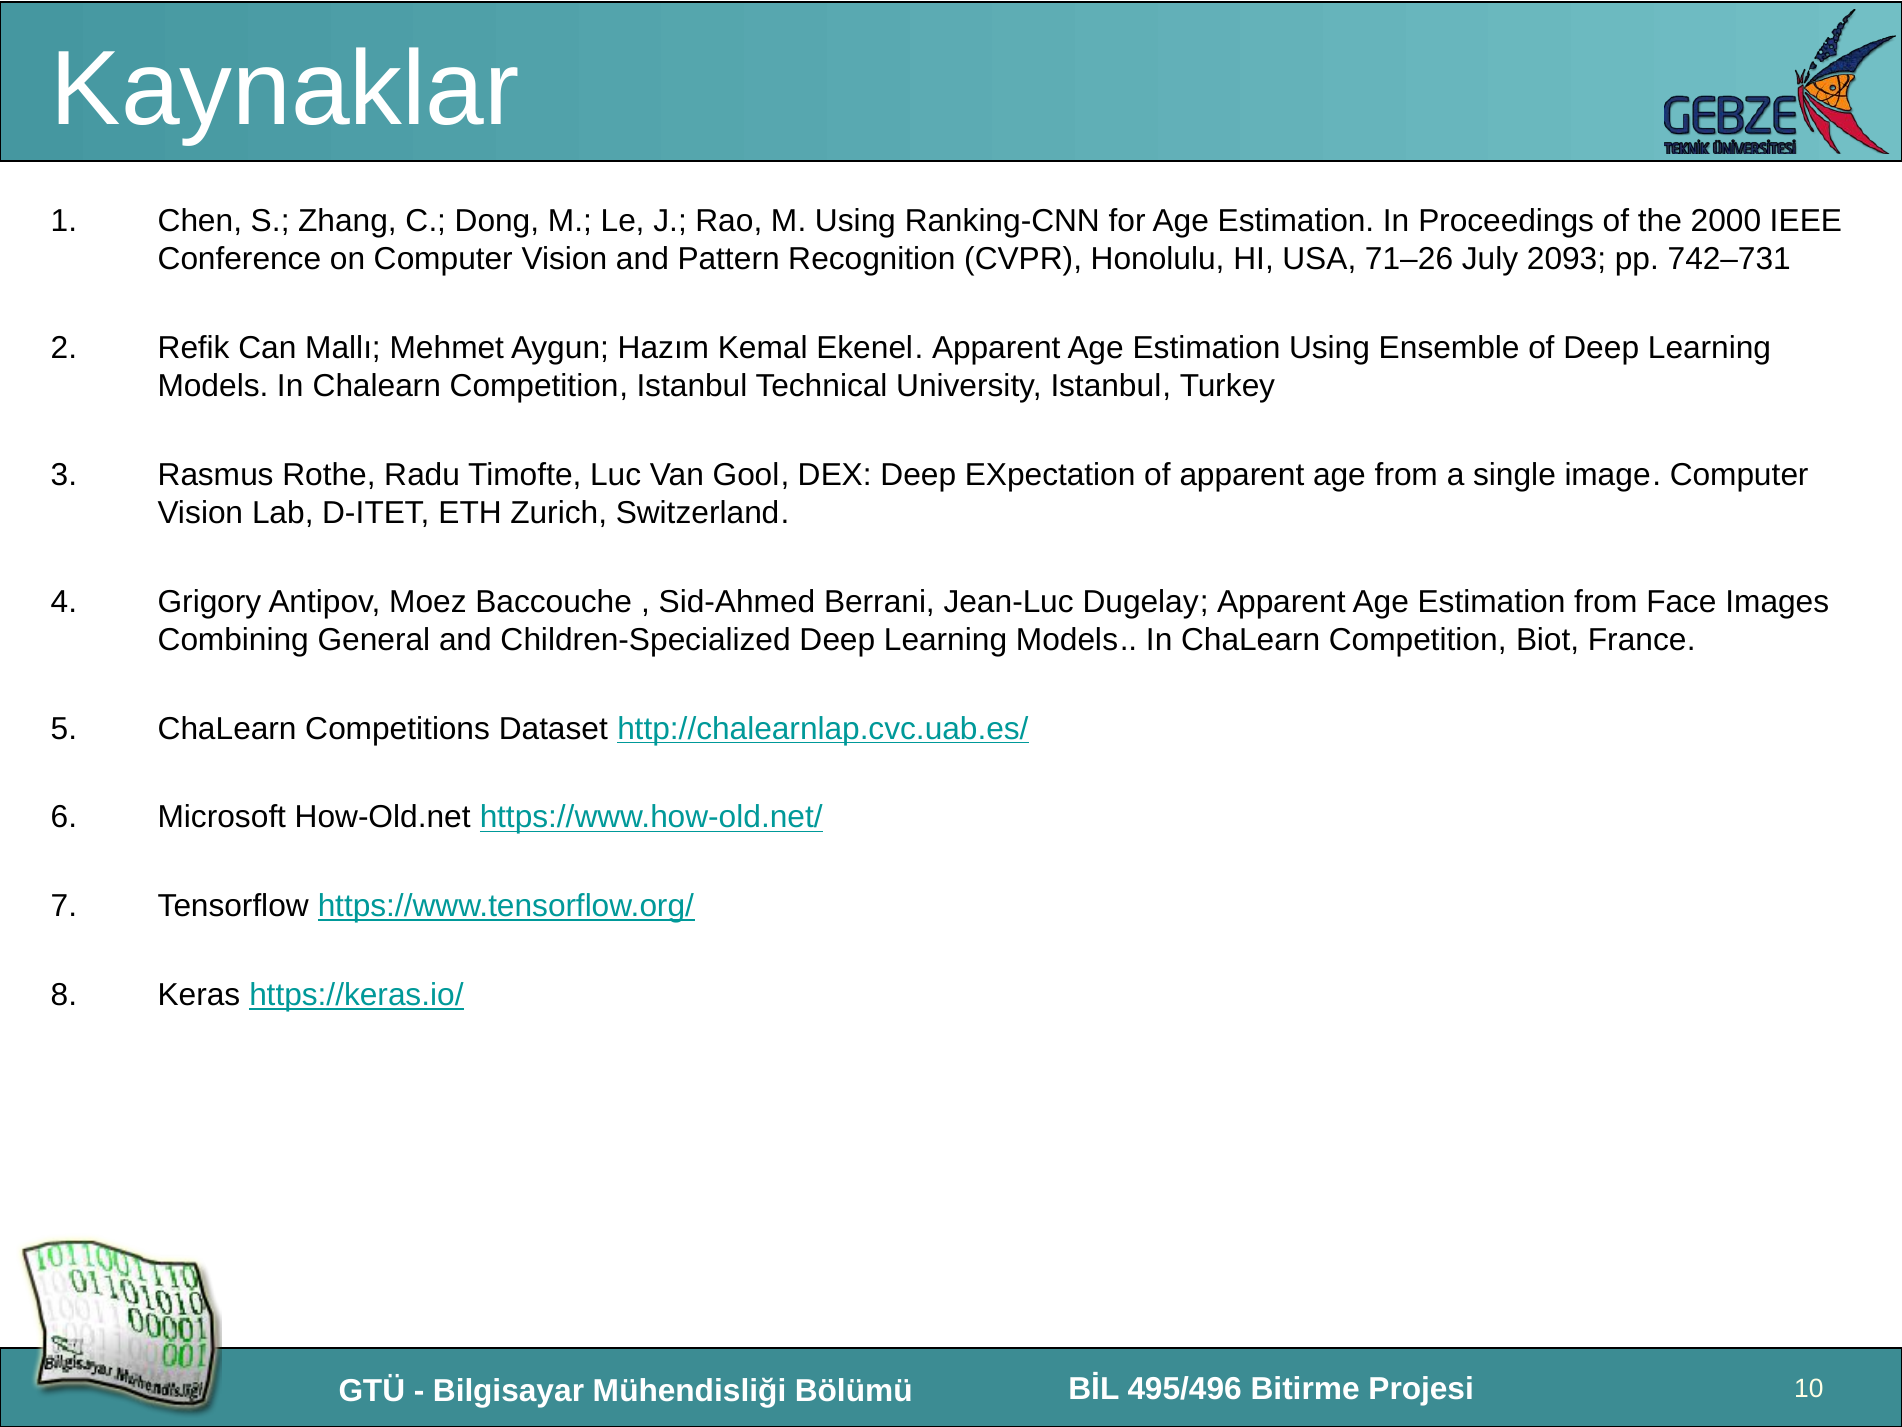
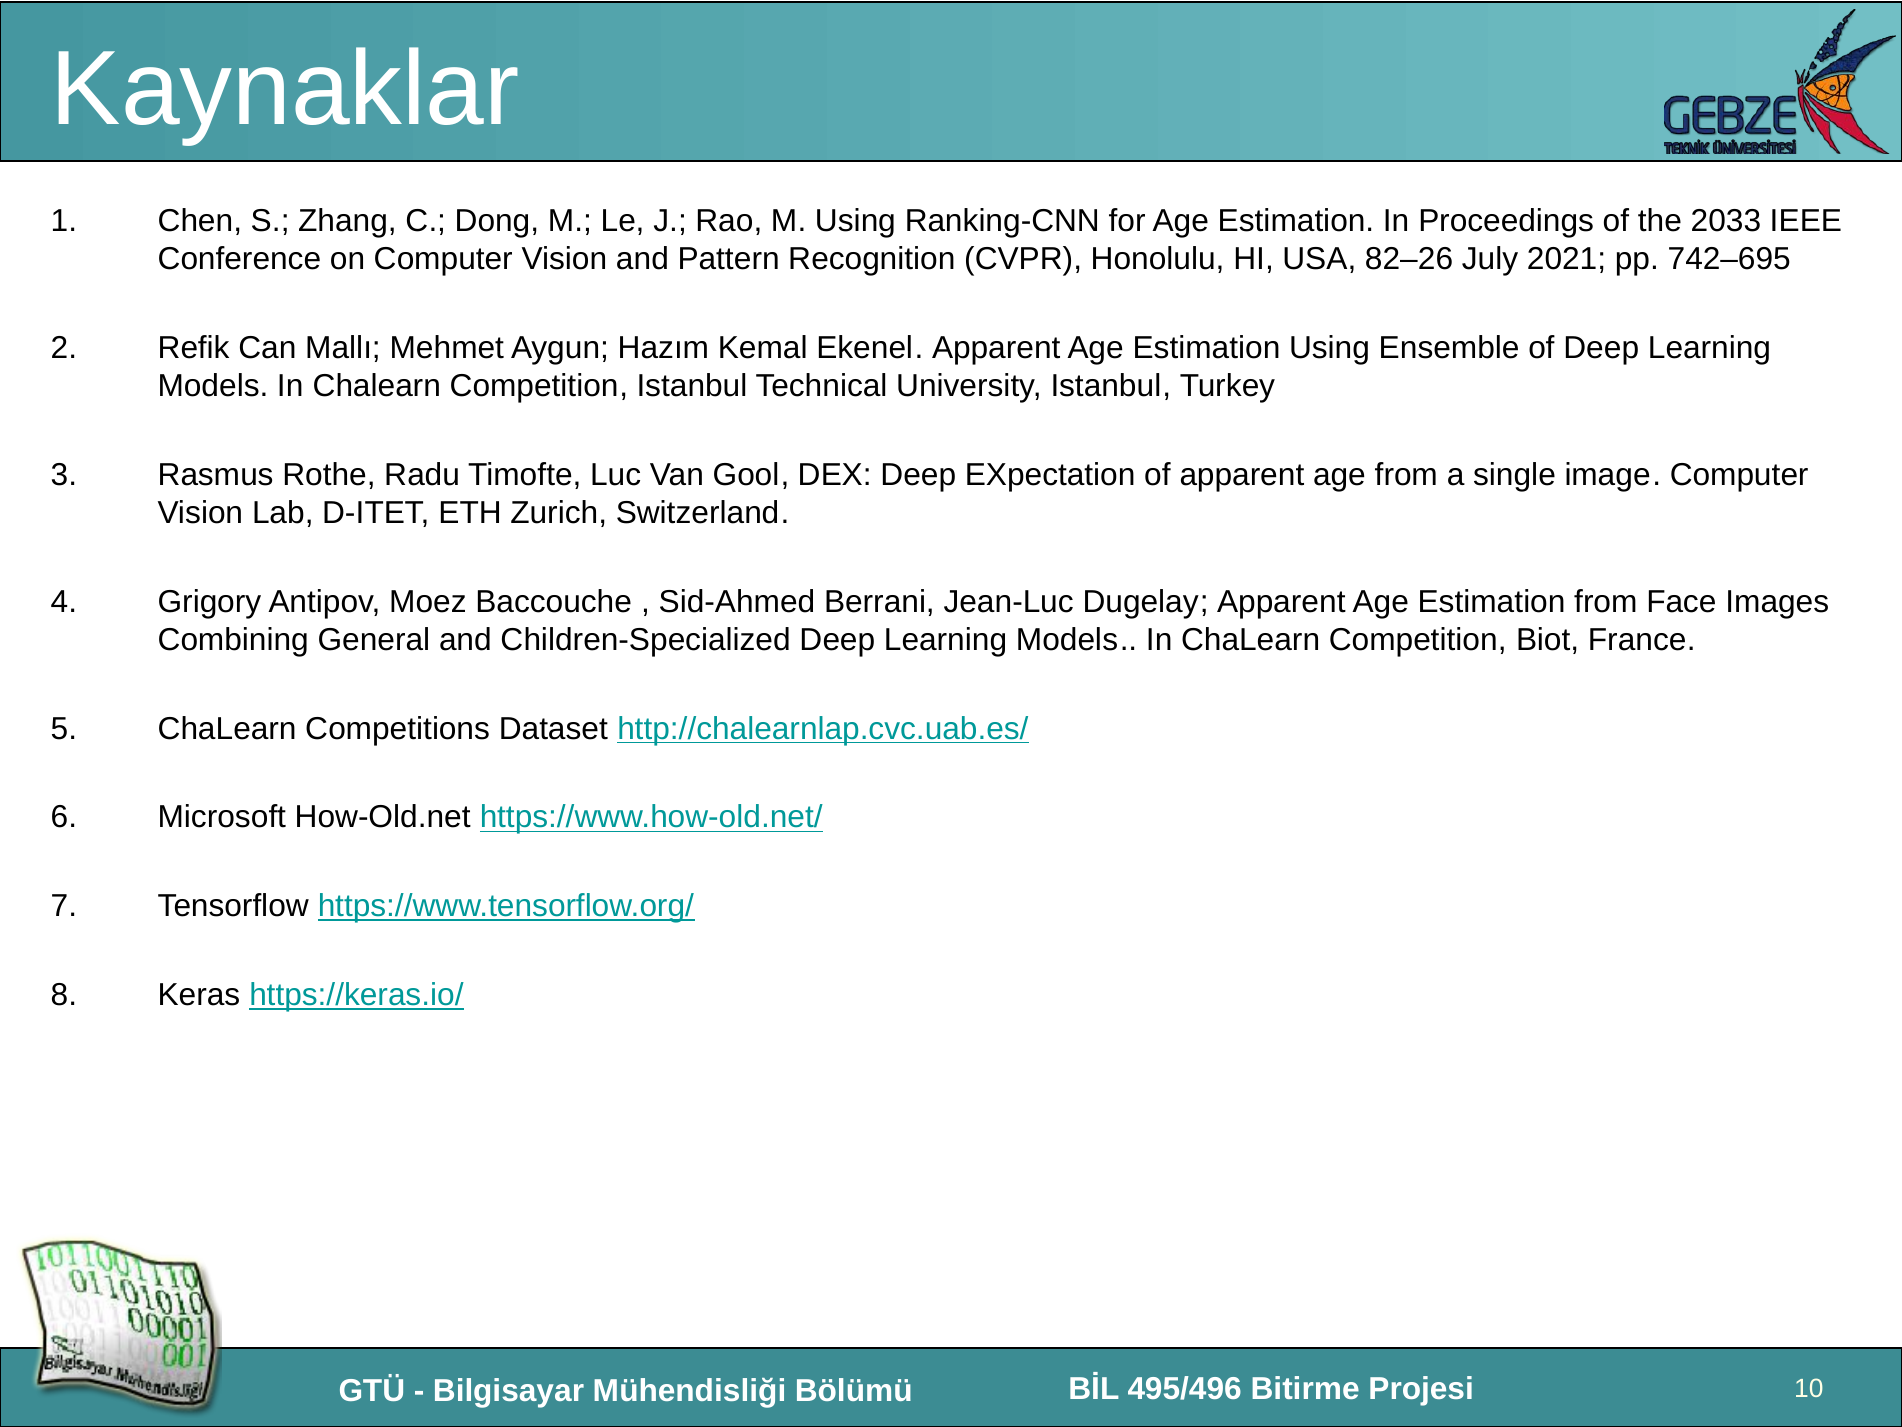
2000: 2000 -> 2033
71–26: 71–26 -> 82–26
2093: 2093 -> 2021
742–731: 742–731 -> 742–695
